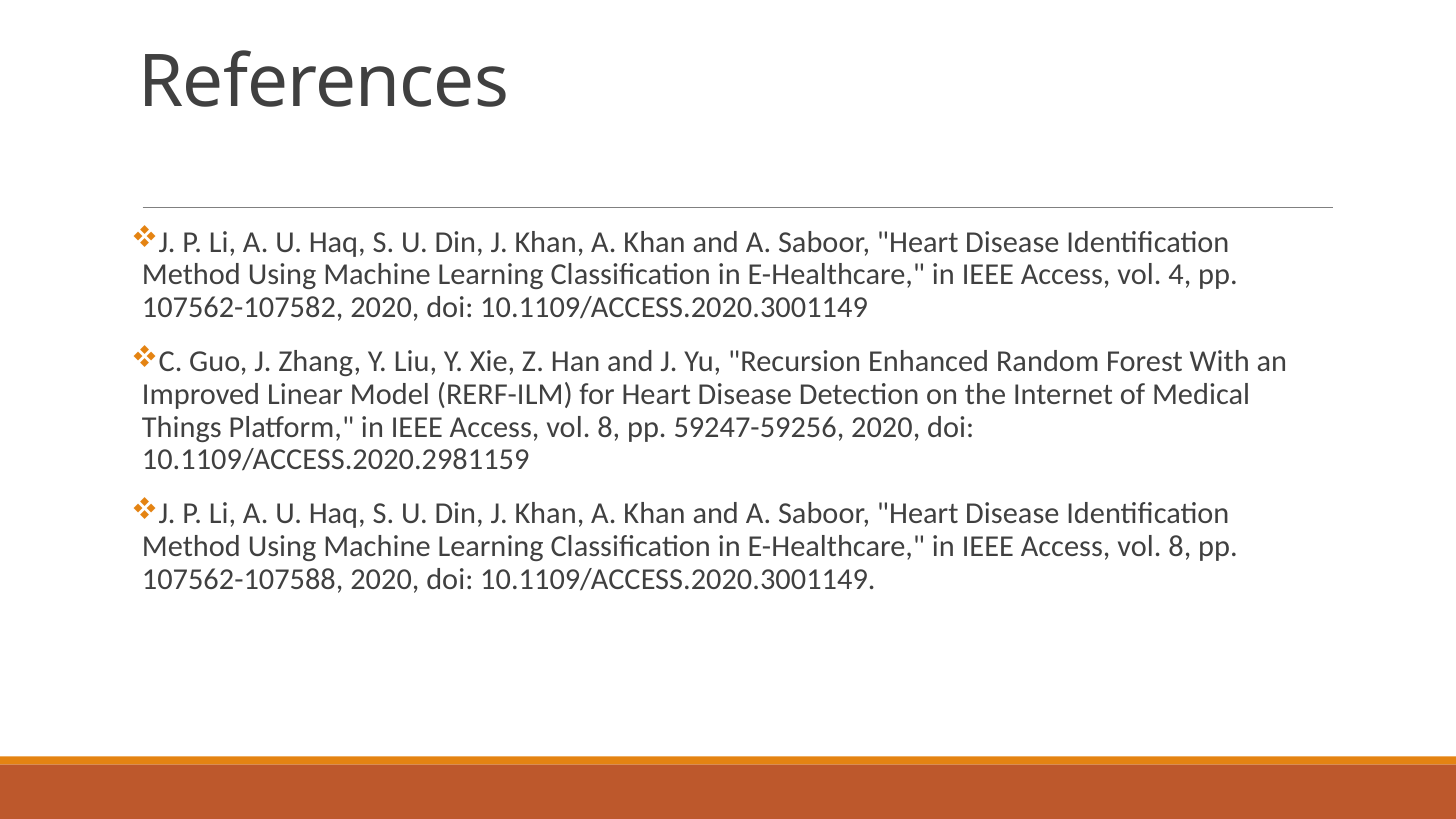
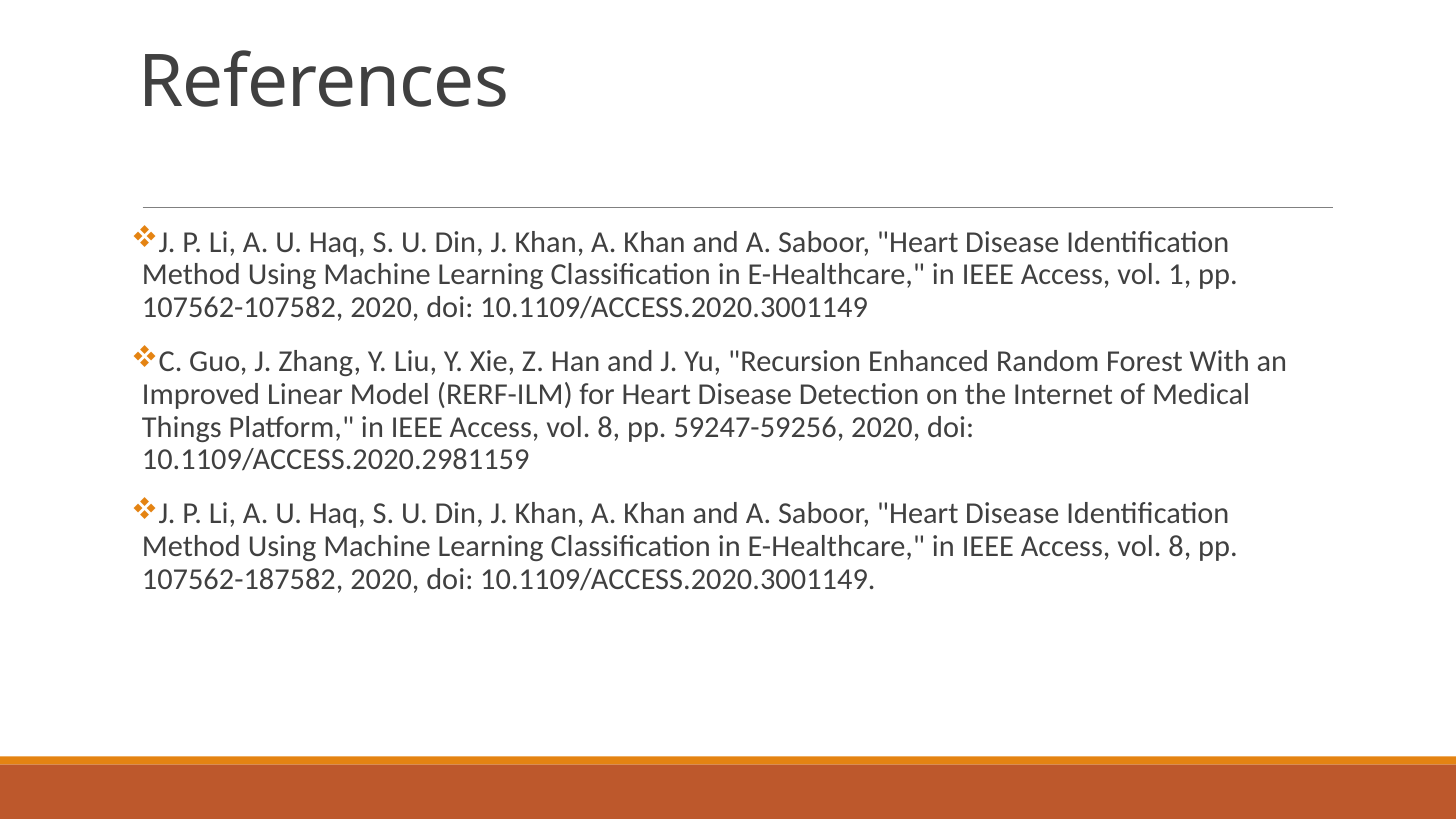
4: 4 -> 1
107562-107588: 107562-107588 -> 107562-187582
